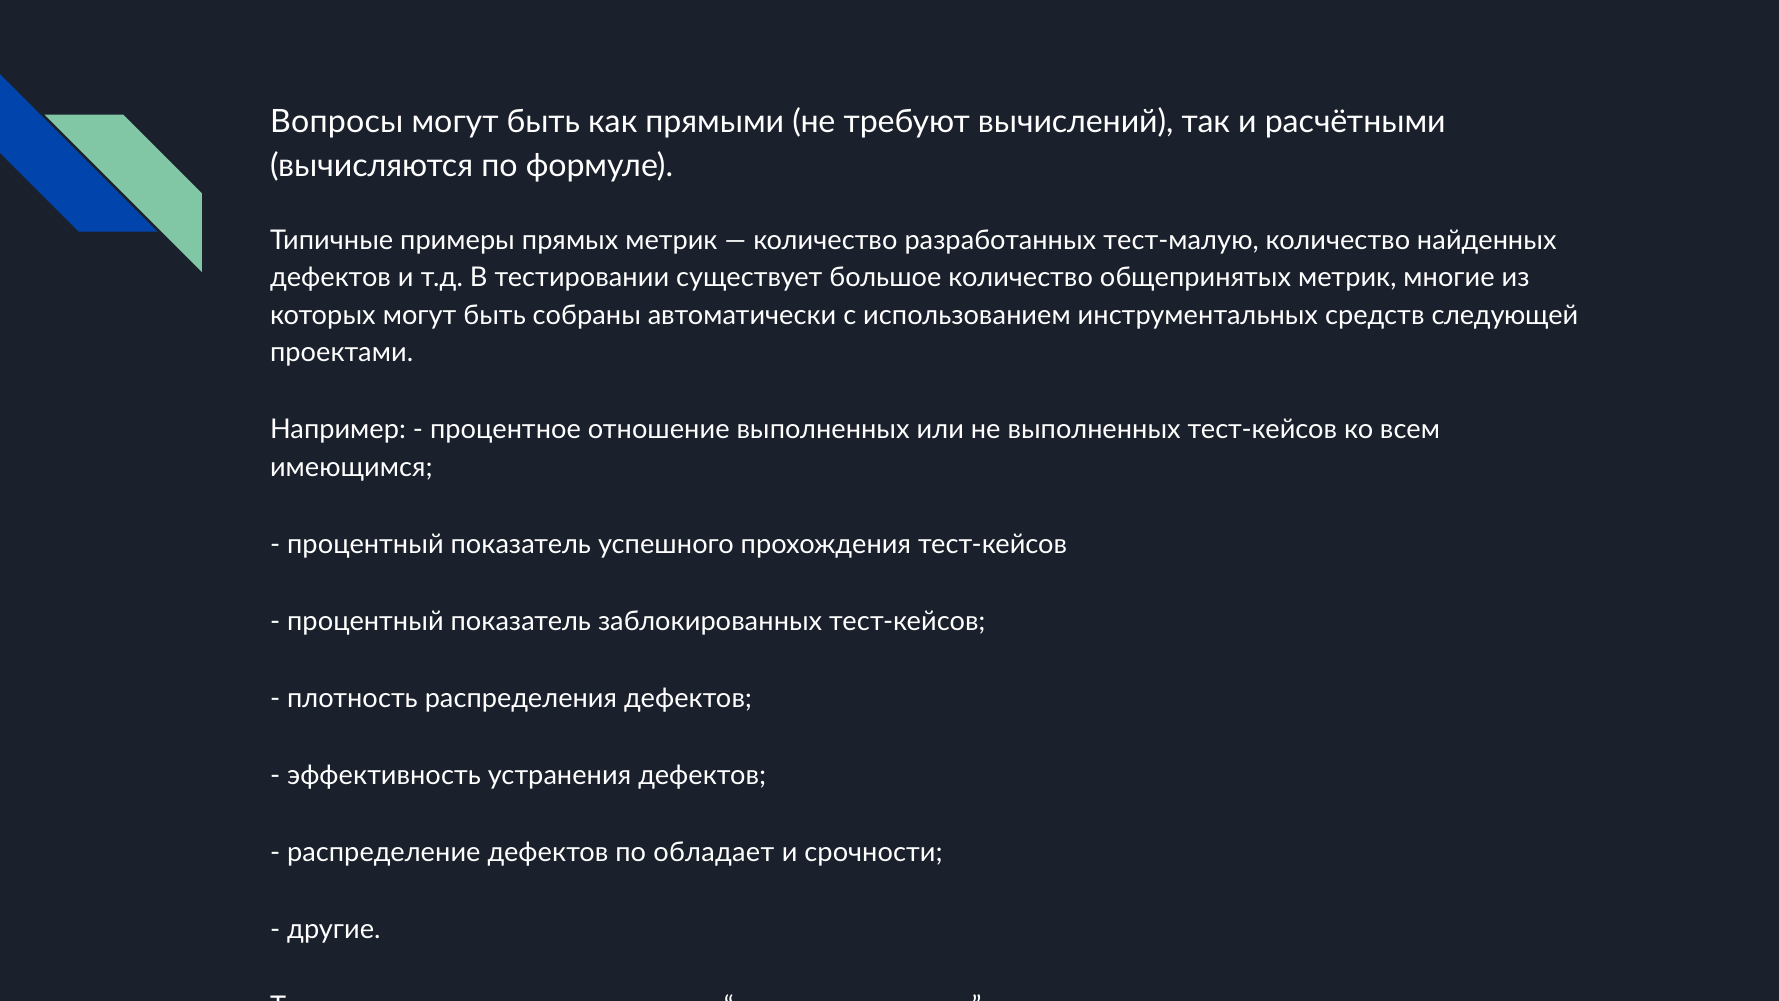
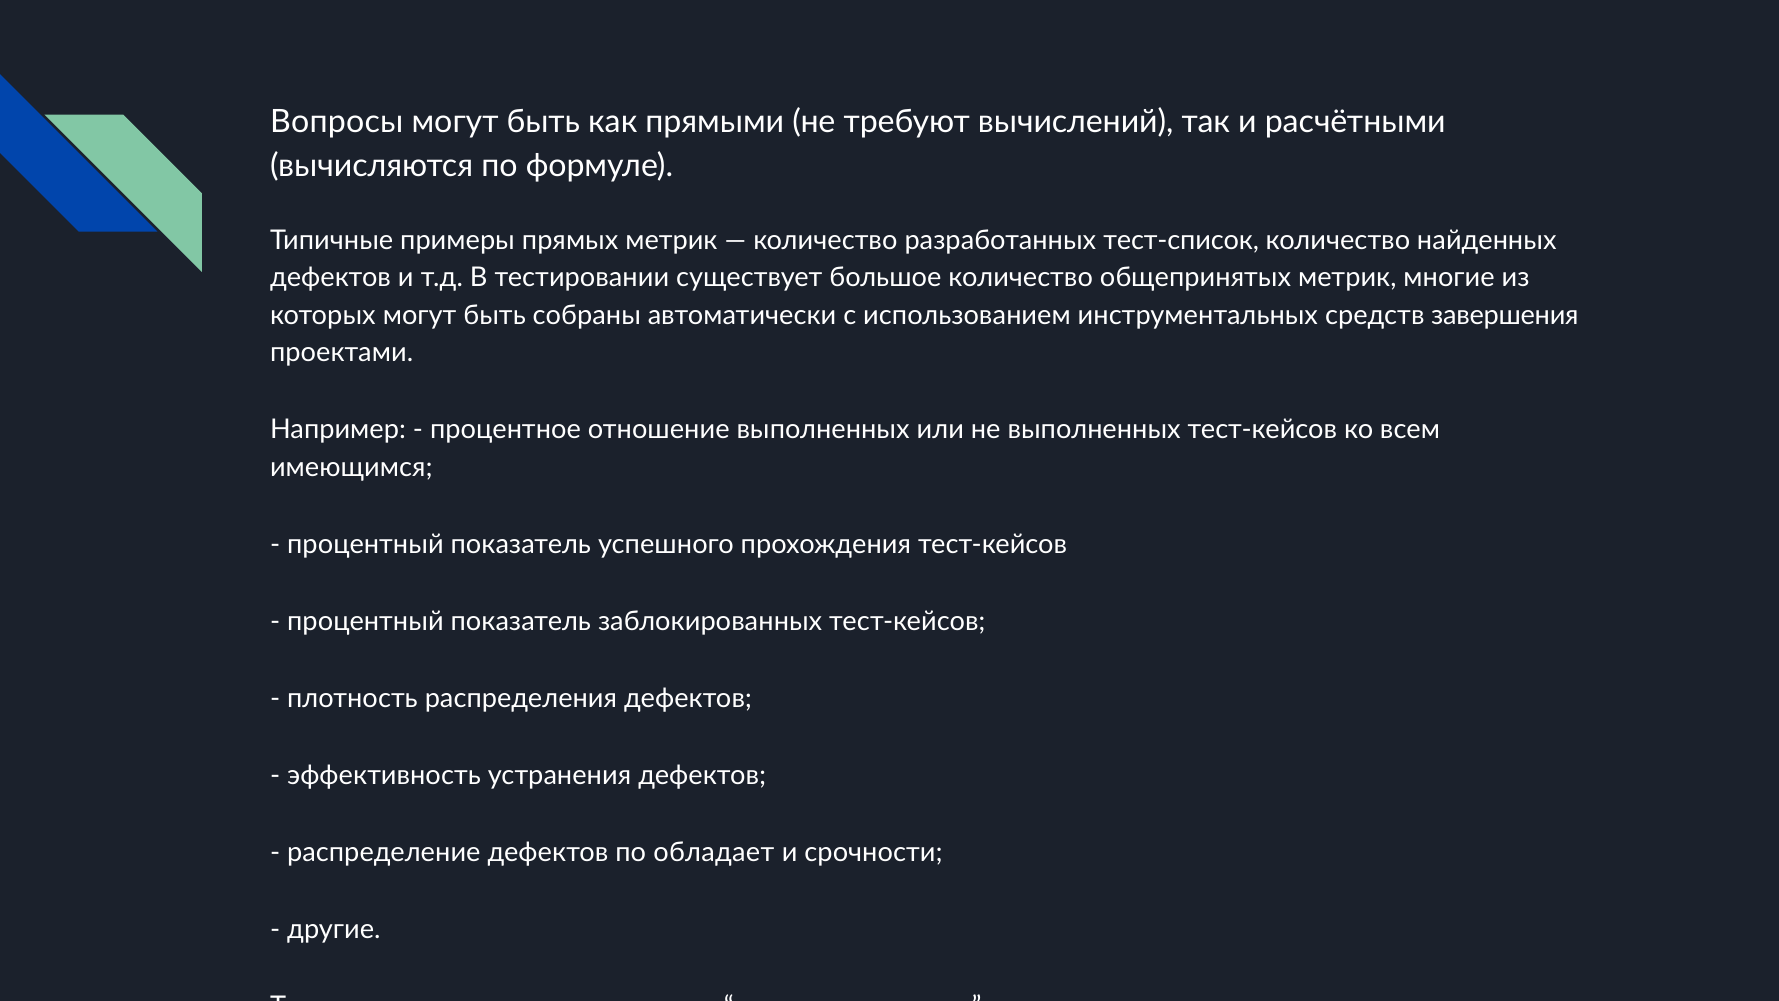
тест-малую: тест-малую -> тест-список
следующей: следующей -> завершения
